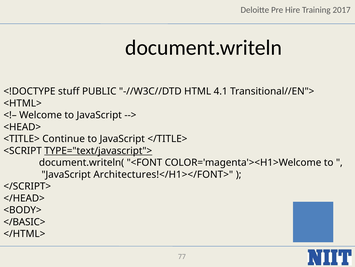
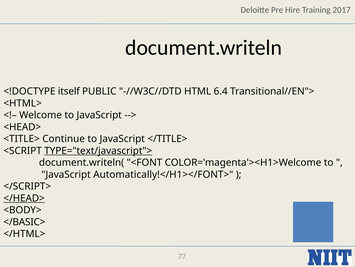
stuff: stuff -> itself
4.1: 4.1 -> 6.4
Architectures!</H1></FONT>: Architectures!</H1></FONT> -> Automatically!</H1></FONT>
</HEAD> underline: none -> present
